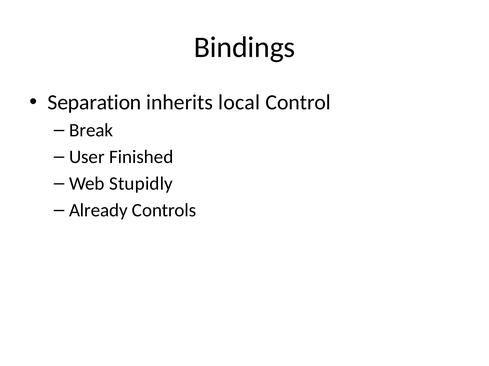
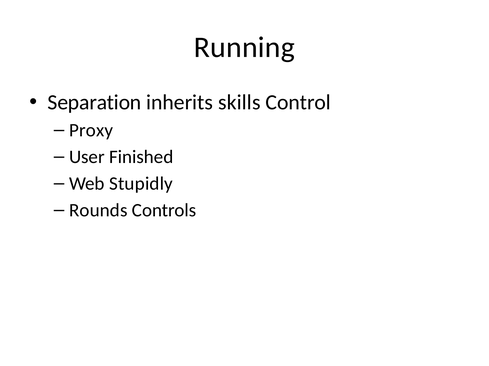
Bindings: Bindings -> Running
local: local -> skills
Break: Break -> Proxy
Already: Already -> Rounds
